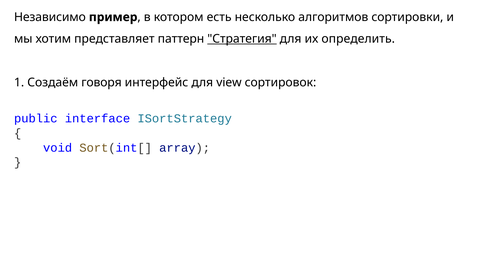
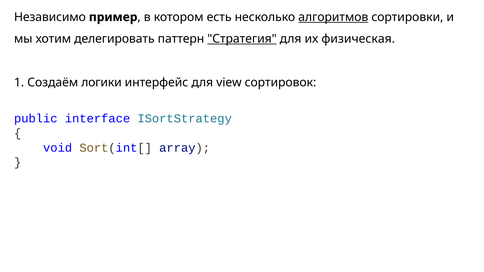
алгоритмов underline: none -> present
представляет: представляет -> делегировать
определить: определить -> физическая
говоря: говоря -> логики
